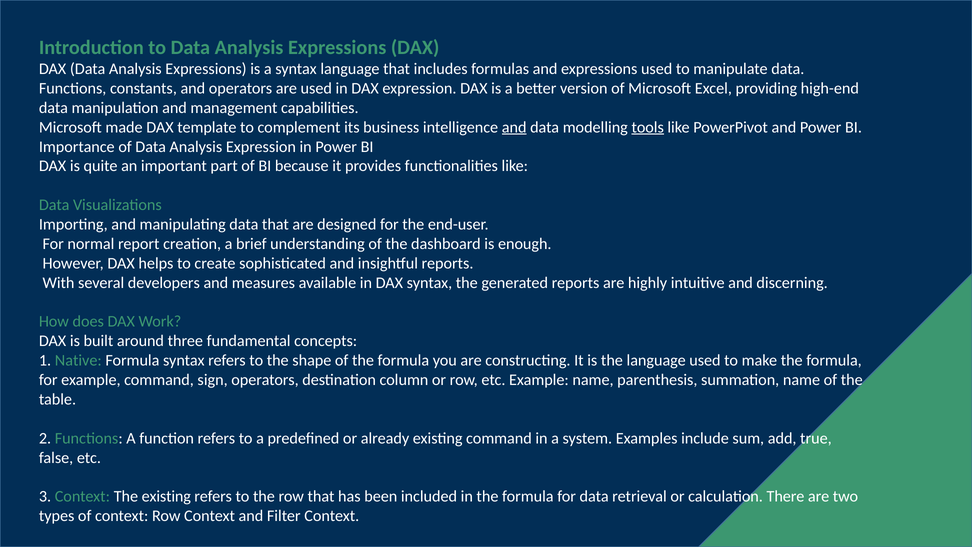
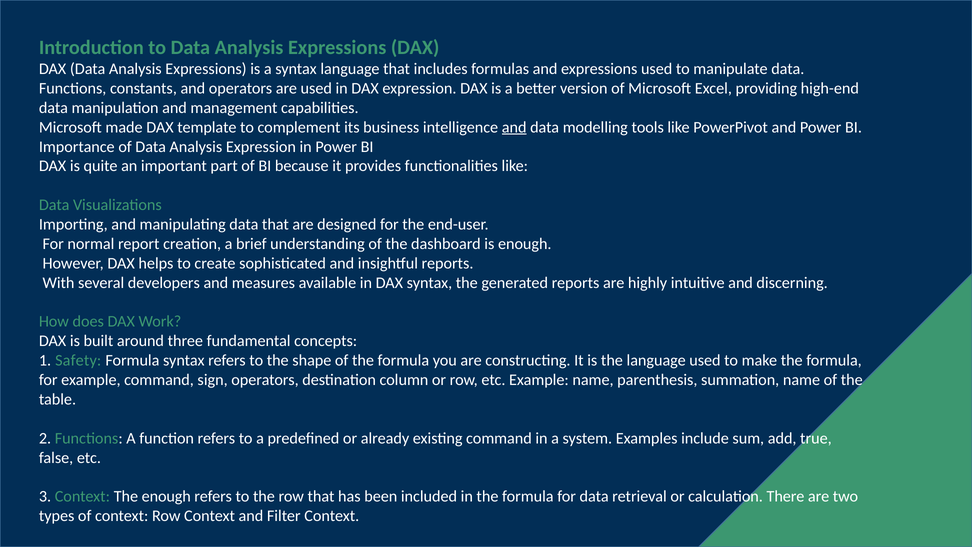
tools underline: present -> none
Native: Native -> Safety
The existing: existing -> enough
